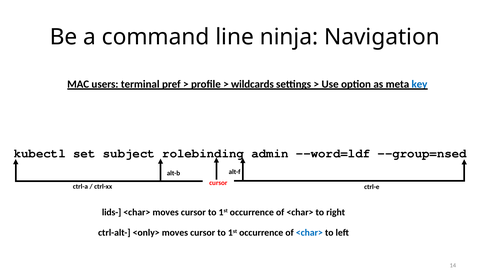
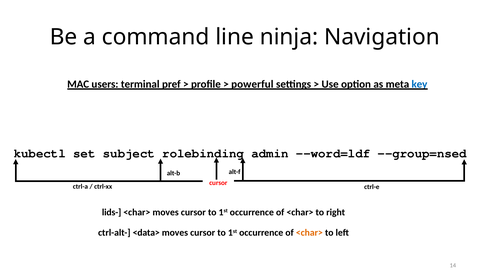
wildcards: wildcards -> powerful
<only>: <only> -> <data>
<char> at (309, 233) colour: blue -> orange
